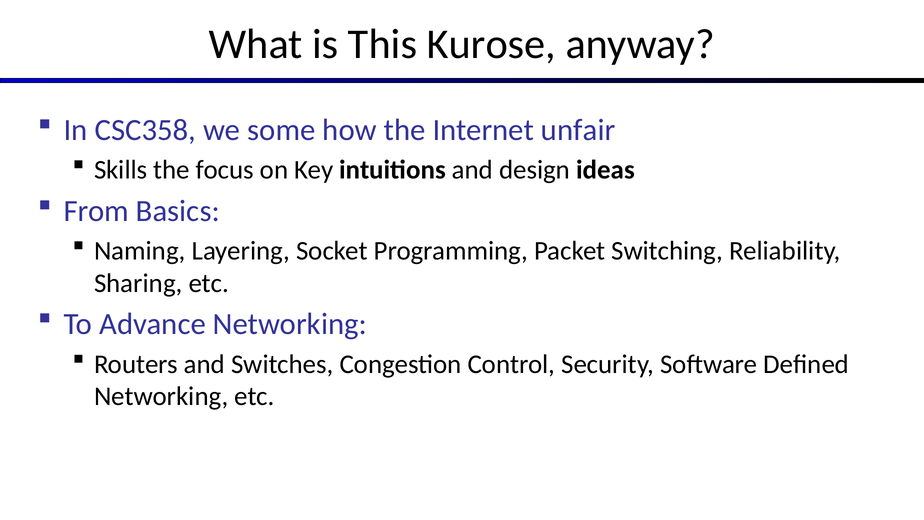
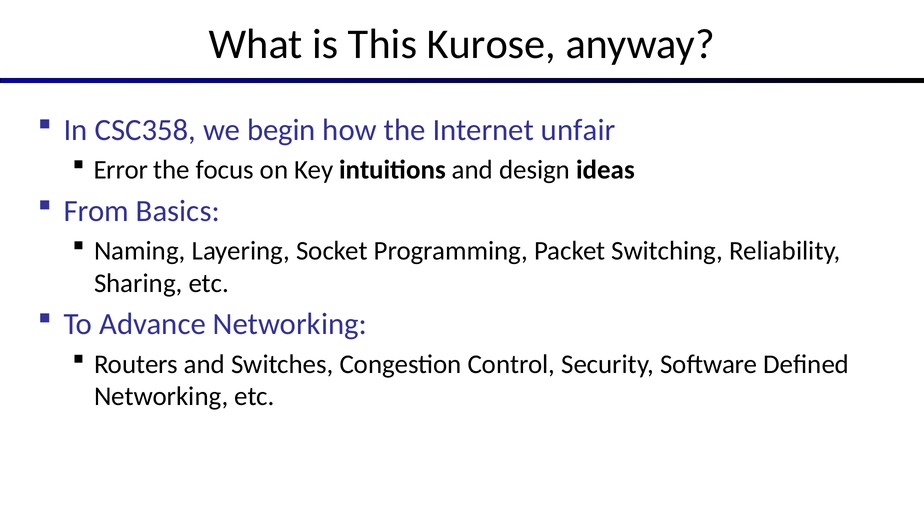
some: some -> begin
Skills: Skills -> Error
